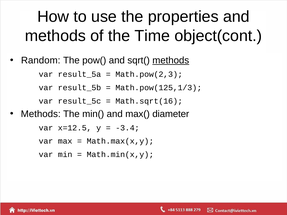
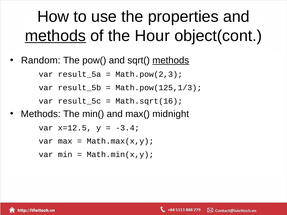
methods at (55, 36) underline: none -> present
Time: Time -> Hour
diameter: diameter -> midnight
